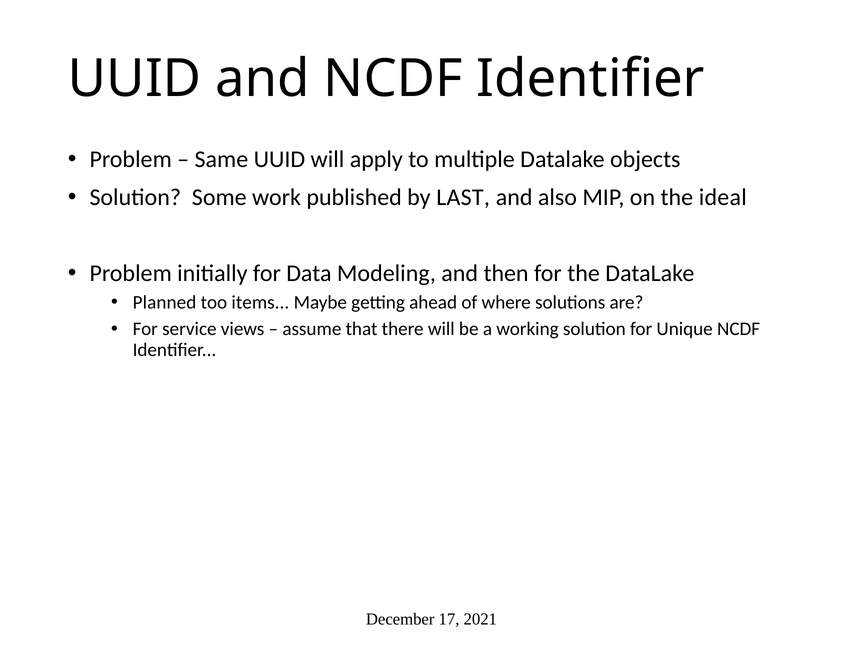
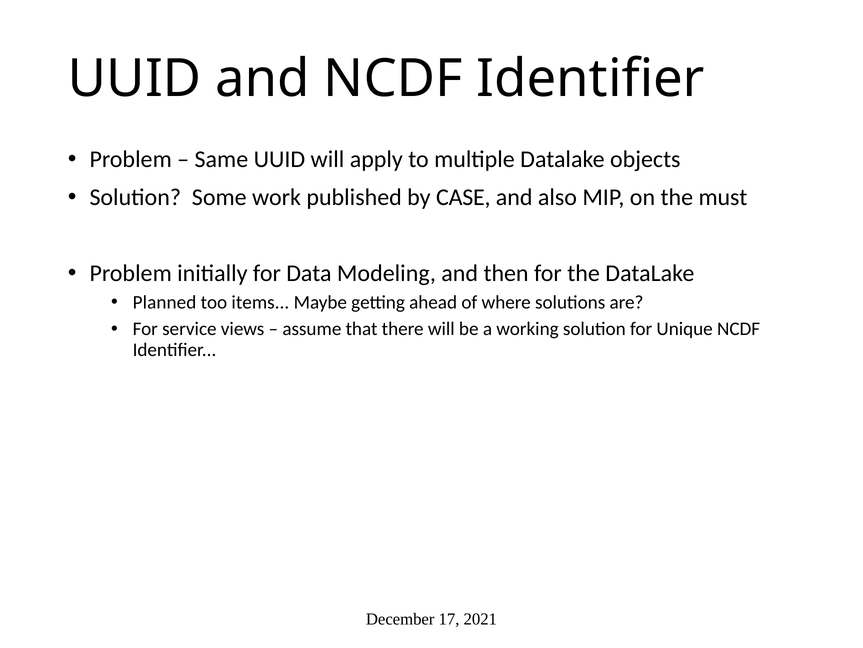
LAST: LAST -> CASE
ideal: ideal -> must
